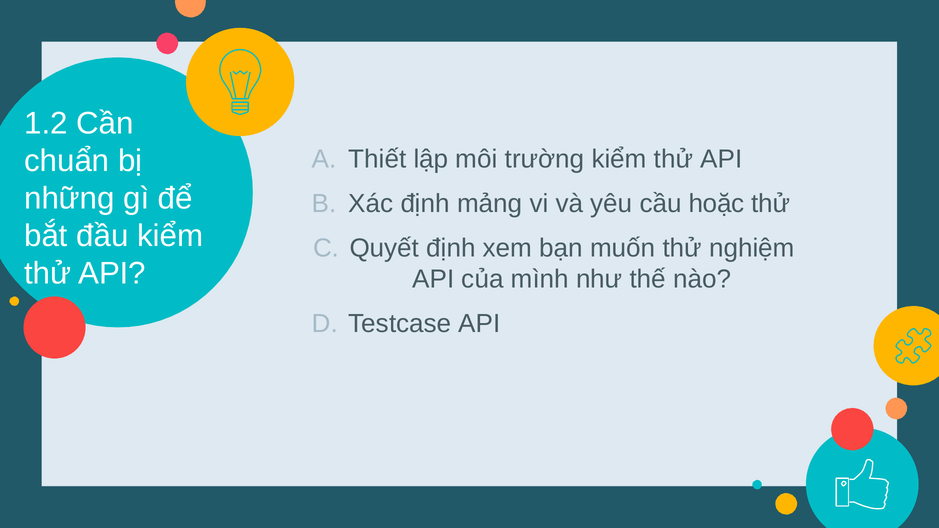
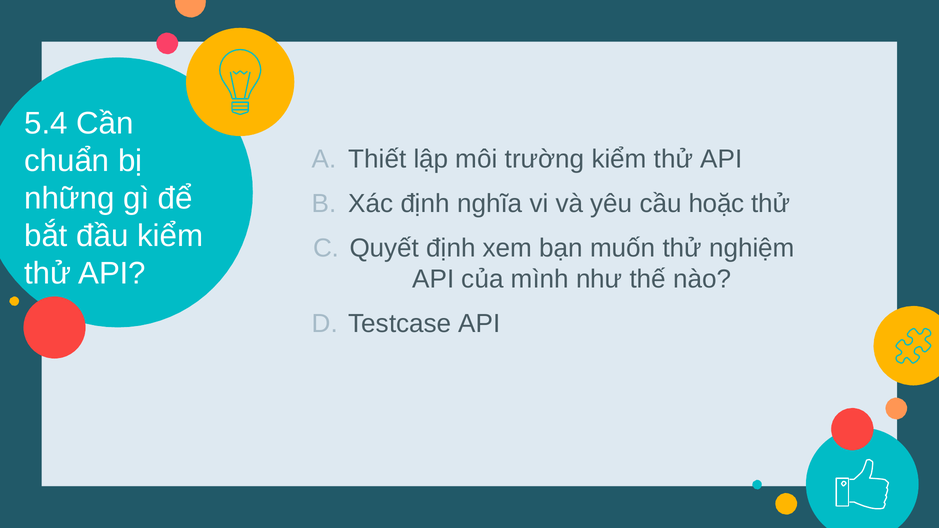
1.2: 1.2 -> 5.4
mảng: mảng -> nghĩa
